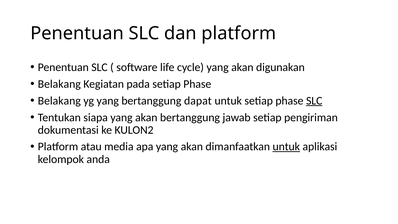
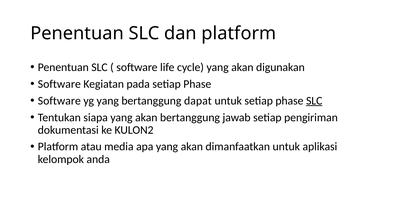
Belakang at (59, 84): Belakang -> Software
Belakang at (59, 101): Belakang -> Software
untuk at (286, 147) underline: present -> none
